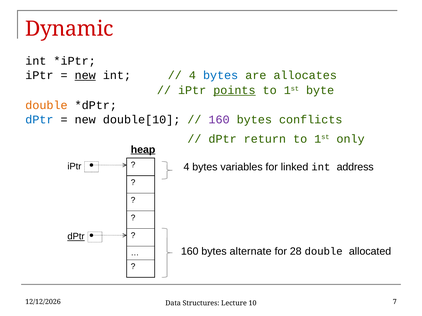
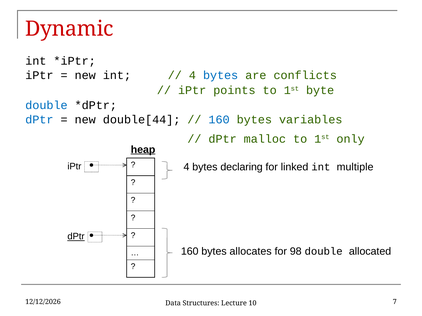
new at (85, 76) underline: present -> none
allocates: allocates -> conflicts
points underline: present -> none
double at (46, 106) colour: orange -> blue
double[10: double[10 -> double[44
160 at (219, 120) colour: purple -> blue
conflicts: conflicts -> variables
return: return -> malloc
variables: variables -> declaring
address: address -> multiple
alternate: alternate -> allocates
28: 28 -> 98
